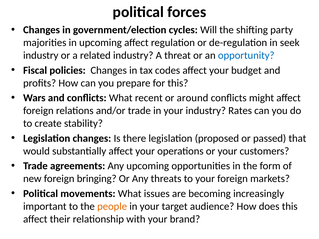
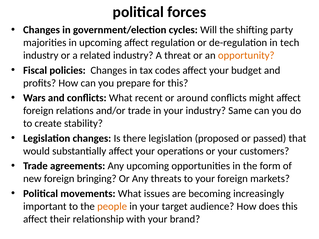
seek: seek -> tech
opportunity colour: blue -> orange
Rates: Rates -> Same
